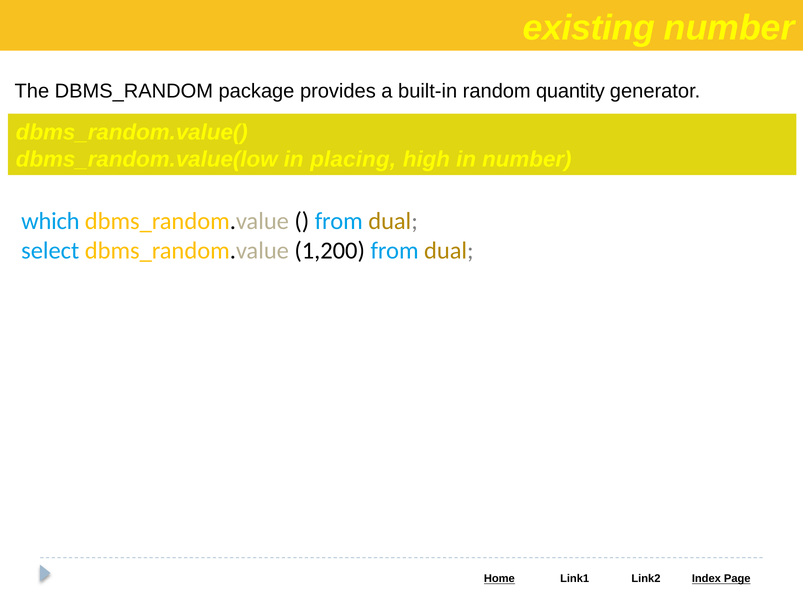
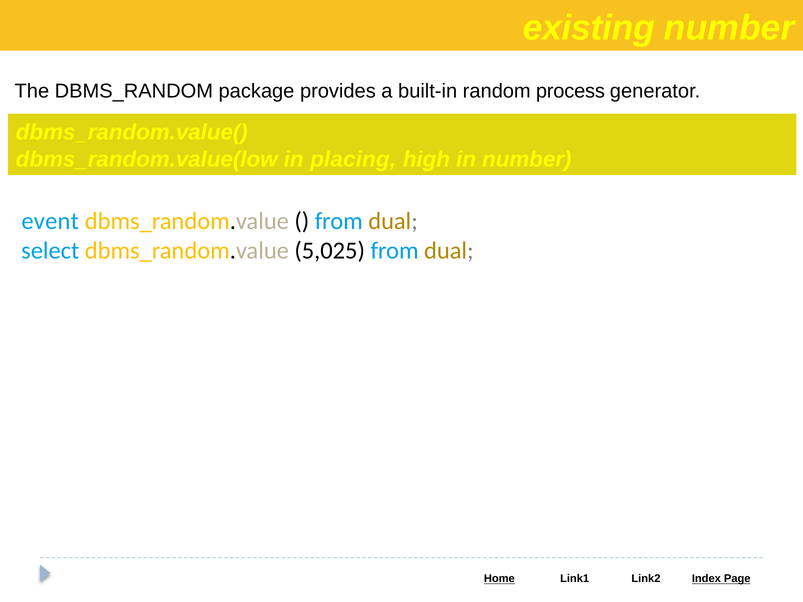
quantity: quantity -> process
which: which -> event
1,200: 1,200 -> 5,025
